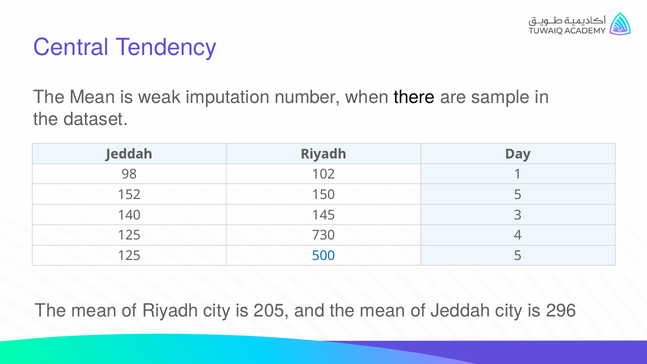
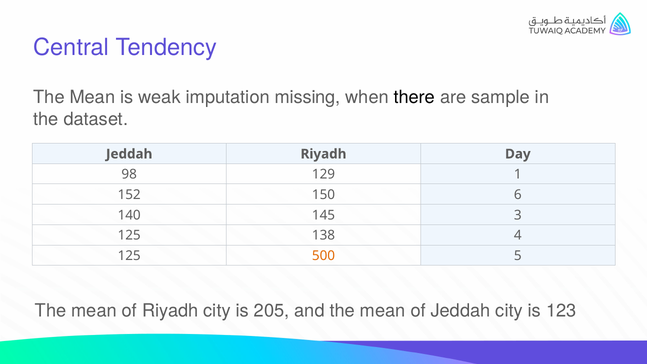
number: number -> missing
102: 102 -> 129
150 5: 5 -> 6
730: 730 -> 138
500 colour: blue -> orange
296: 296 -> 123
